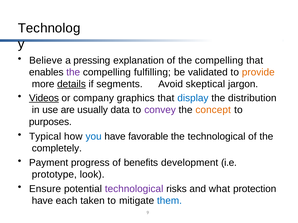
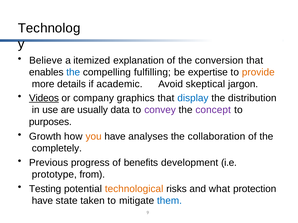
pressing: pressing -> itemized
of the compelling: compelling -> conversion
the at (73, 72) colour: purple -> blue
validated: validated -> expertise
details underline: present -> none
segments: segments -> academic
concept colour: orange -> purple
Typical: Typical -> Growth
you colour: blue -> orange
favorable: favorable -> analyses
the technological: technological -> collaboration
Payment: Payment -> Previous
look: look -> from
Ensure: Ensure -> Testing
technological at (134, 189) colour: purple -> orange
each: each -> state
